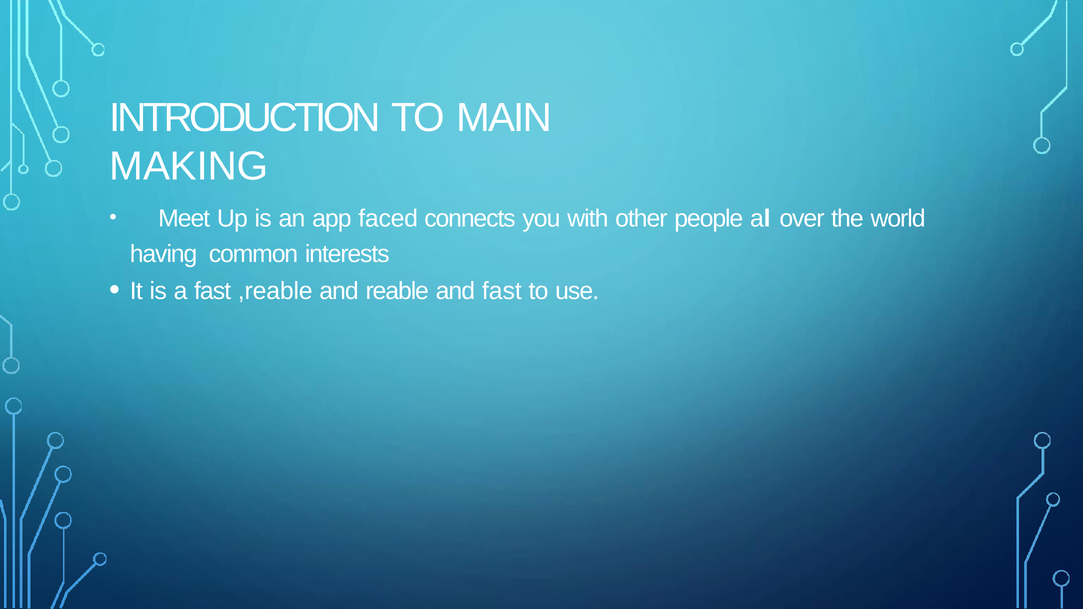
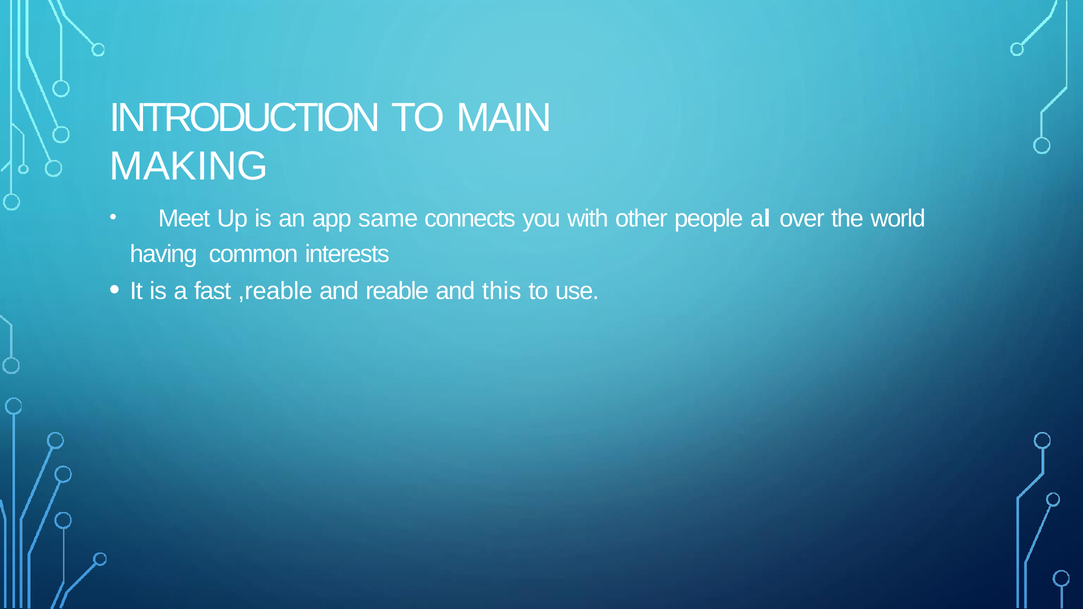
faced: faced -> same
and fast: fast -> this
